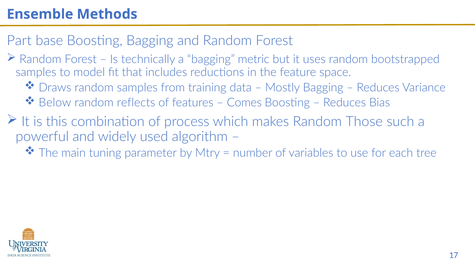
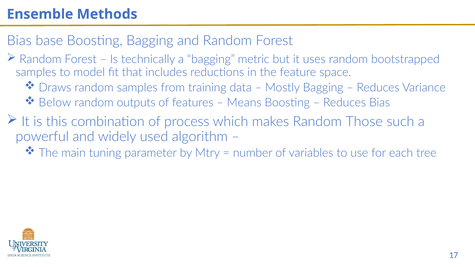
Part at (19, 41): Part -> Bias
reflects: reflects -> outputs
Comes: Comes -> Means
